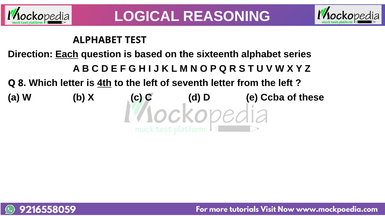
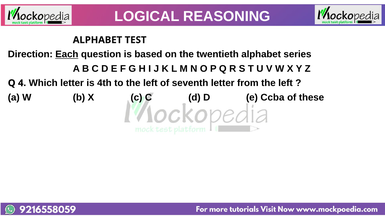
sixteenth: sixteenth -> twentieth
8: 8 -> 4
4th underline: present -> none
